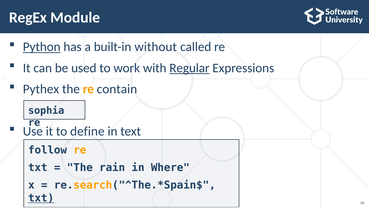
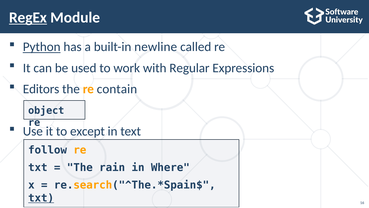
RegEx underline: none -> present
without: without -> newline
Regular underline: present -> none
Pythex: Pythex -> Editors
sophia: sophia -> object
define: define -> except
